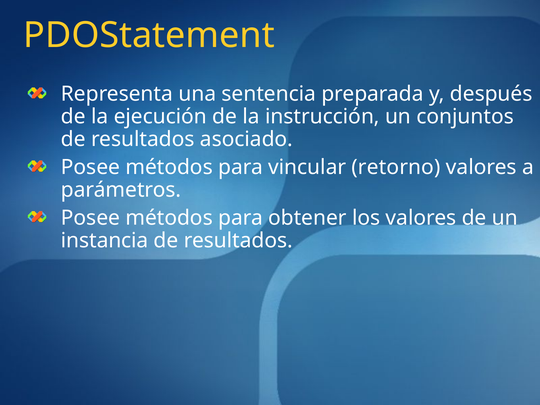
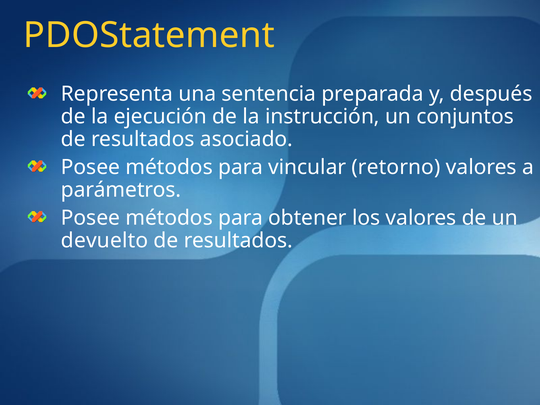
instancia: instancia -> devuelto
